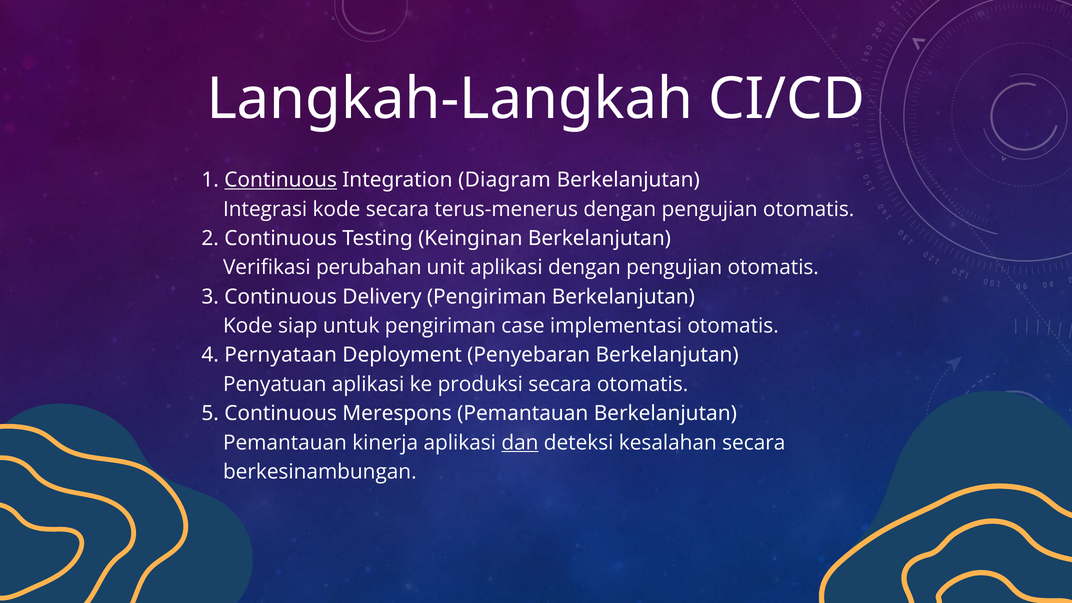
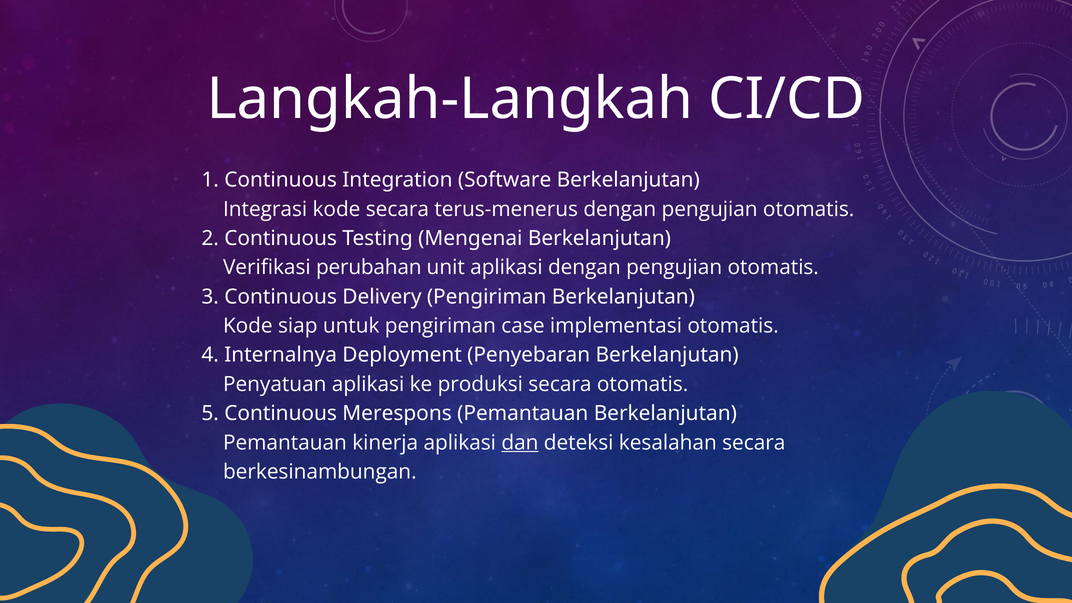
Continuous at (281, 180) underline: present -> none
Diagram: Diagram -> Software
Keinginan: Keinginan -> Mengenai
Pernyataan: Pernyataan -> Internalnya
